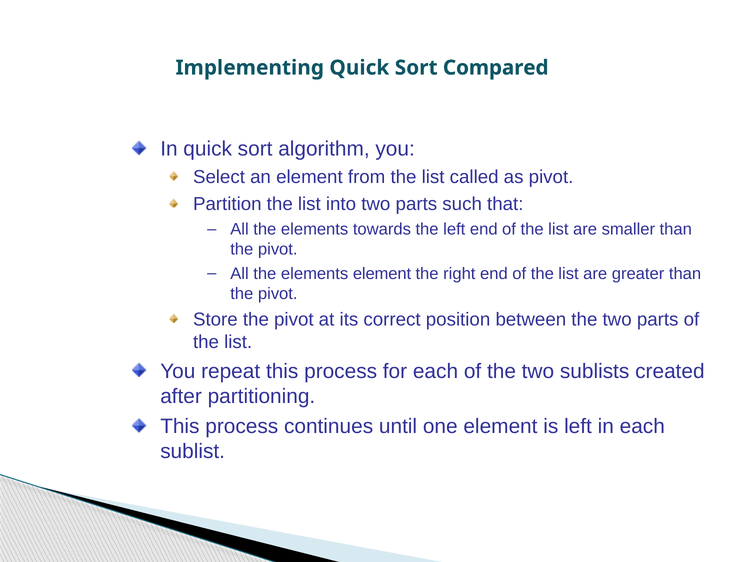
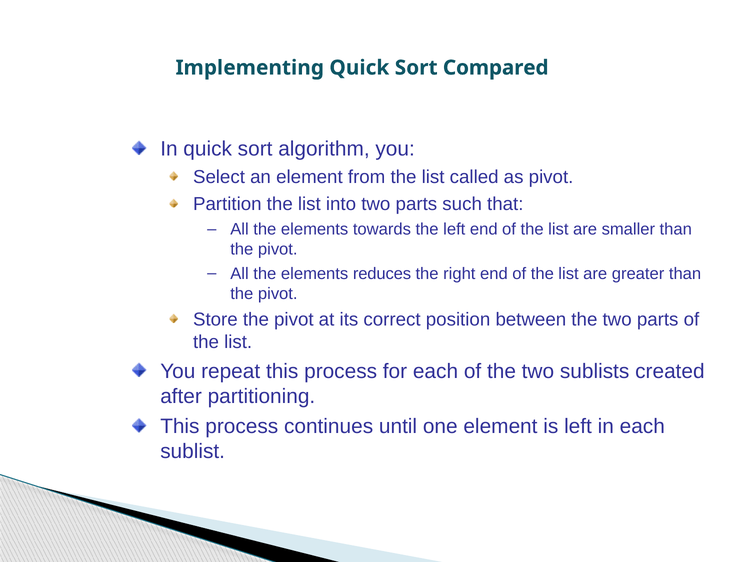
elements element: element -> reduces
